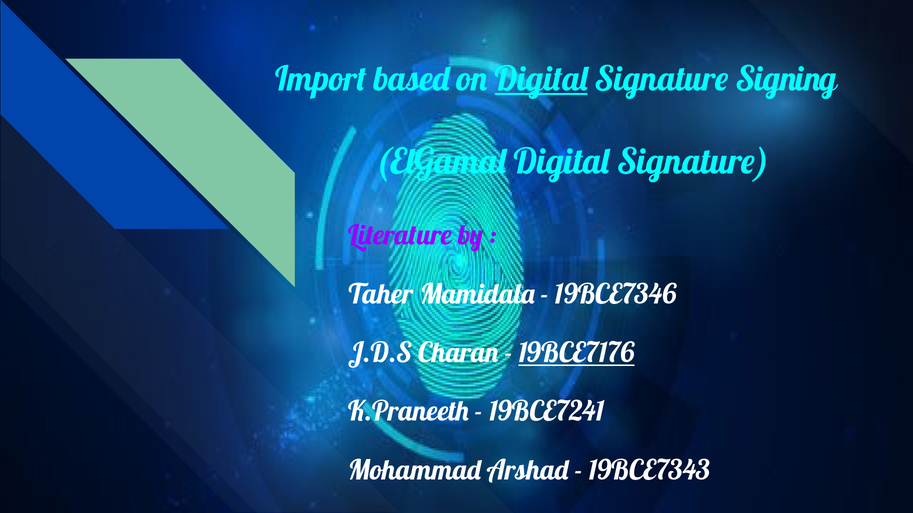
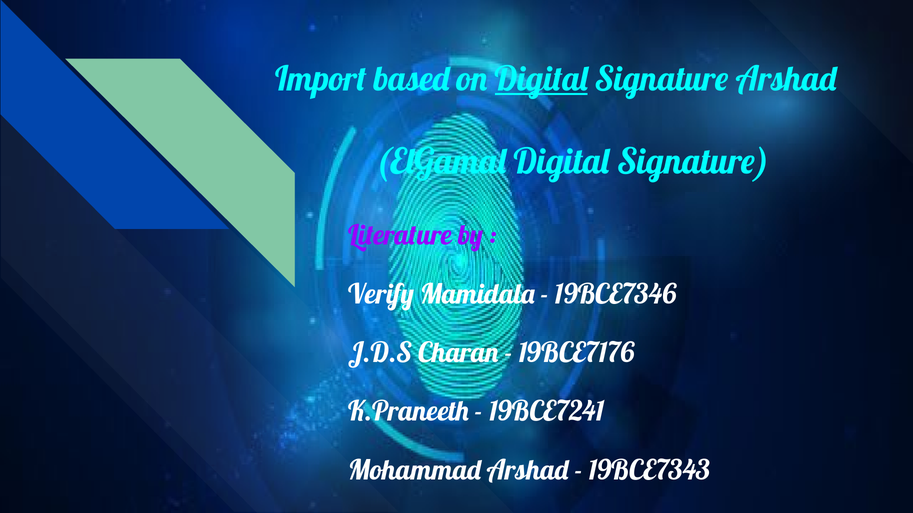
Signature Signing: Signing -> Arshad
Taher: Taher -> Verify
19BCE7176 underline: present -> none
